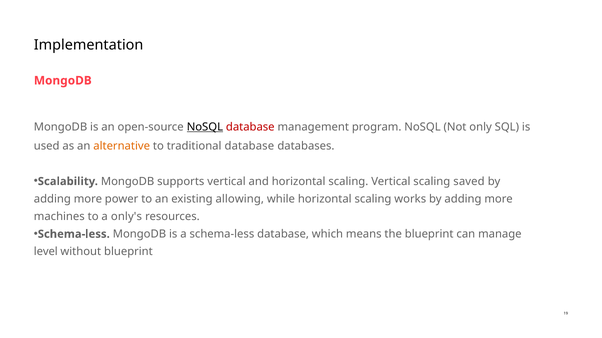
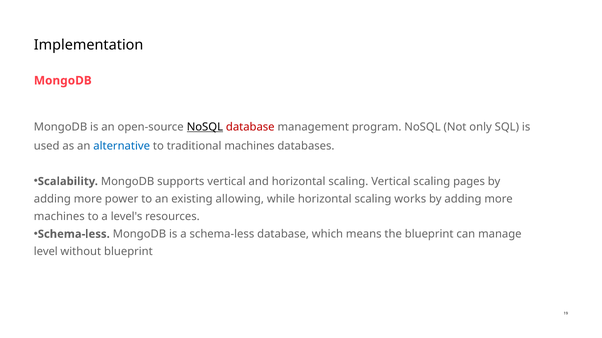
alternative colour: orange -> blue
traditional database: database -> machines
saved: saved -> pages
only's: only's -> level's
